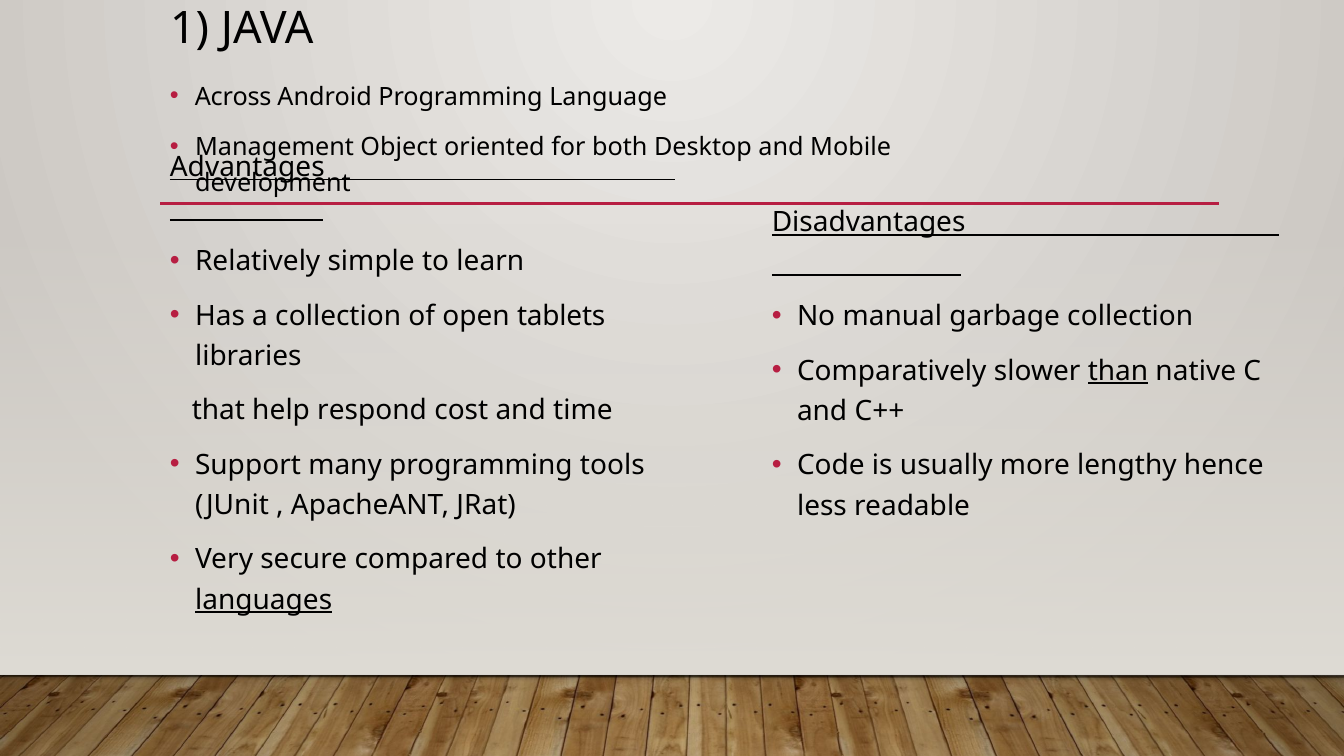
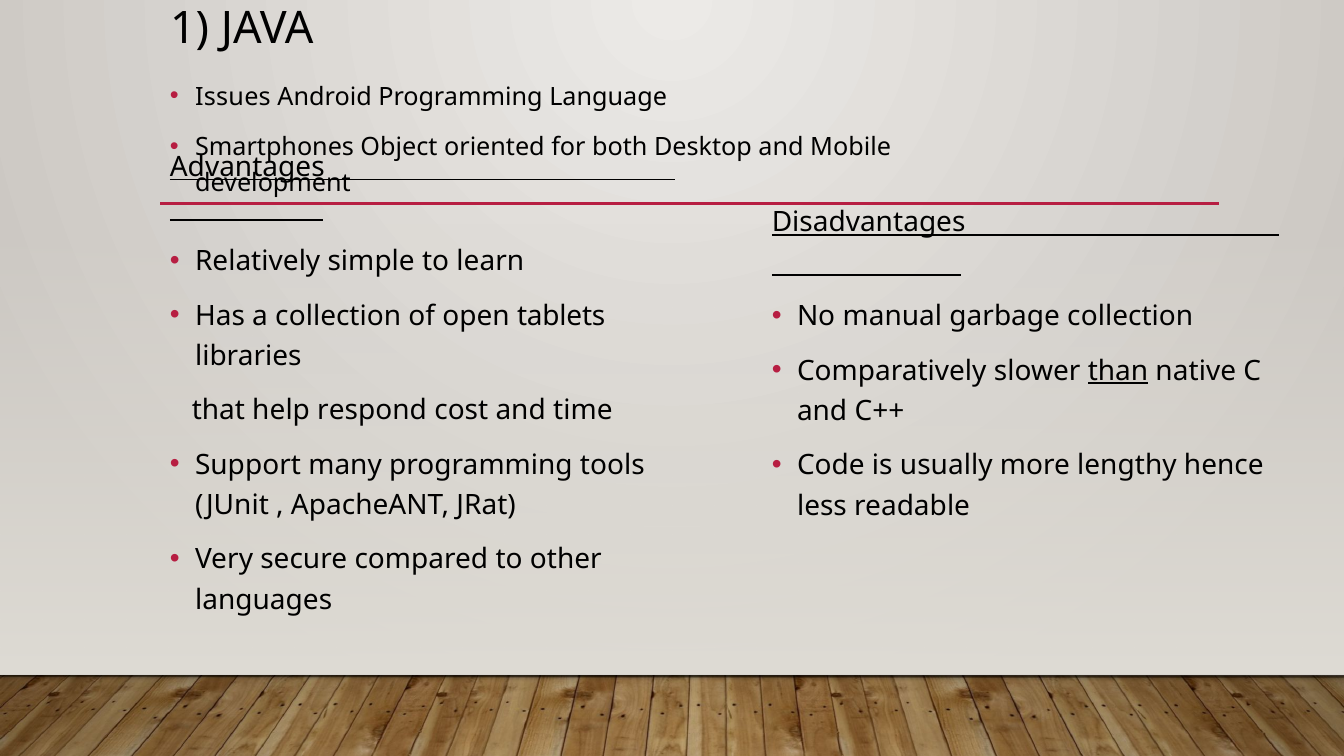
Across: Across -> Issues
Management: Management -> Smartphones
languages underline: present -> none
